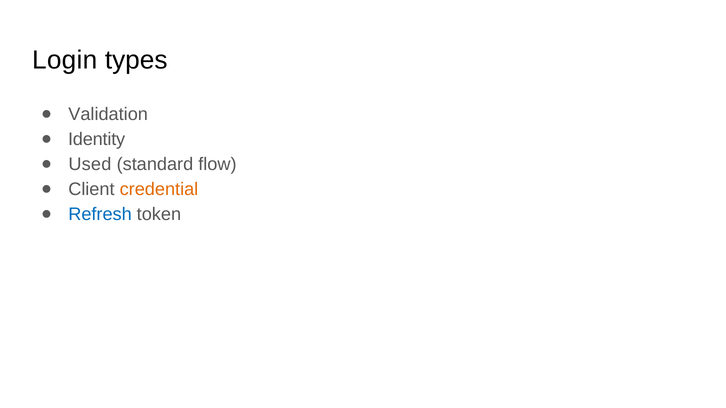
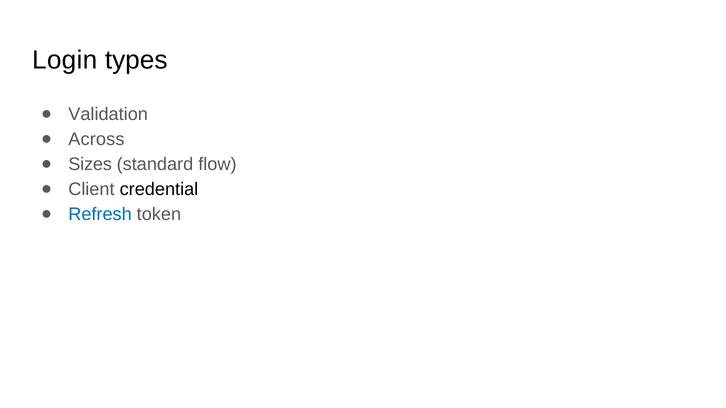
Identity: Identity -> Across
Used: Used -> Sizes
credential colour: orange -> black
